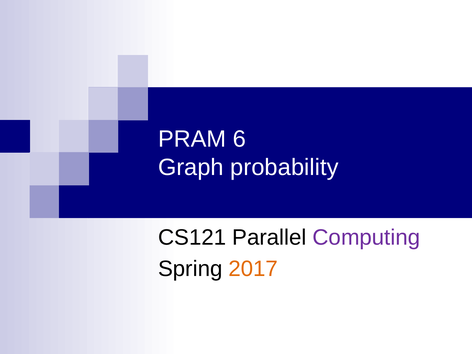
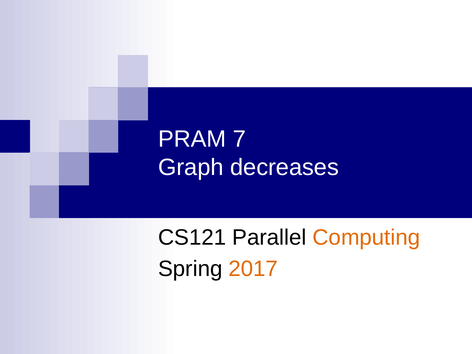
6: 6 -> 7
probability: probability -> decreases
Computing colour: purple -> orange
